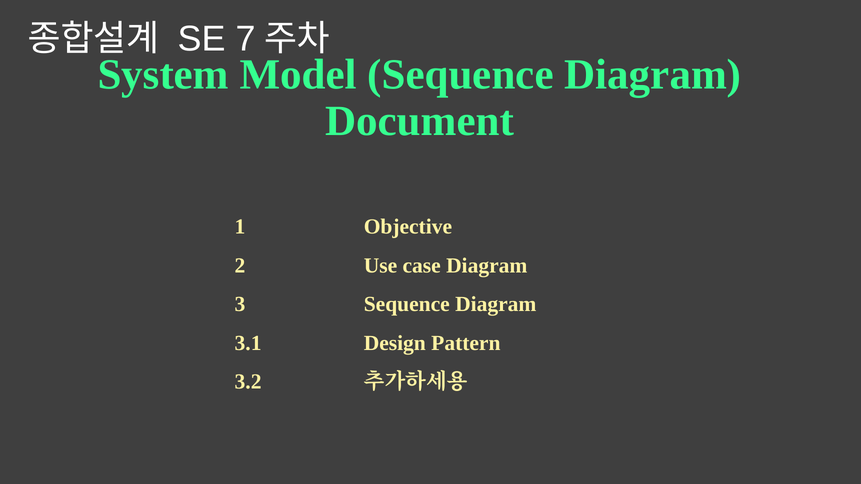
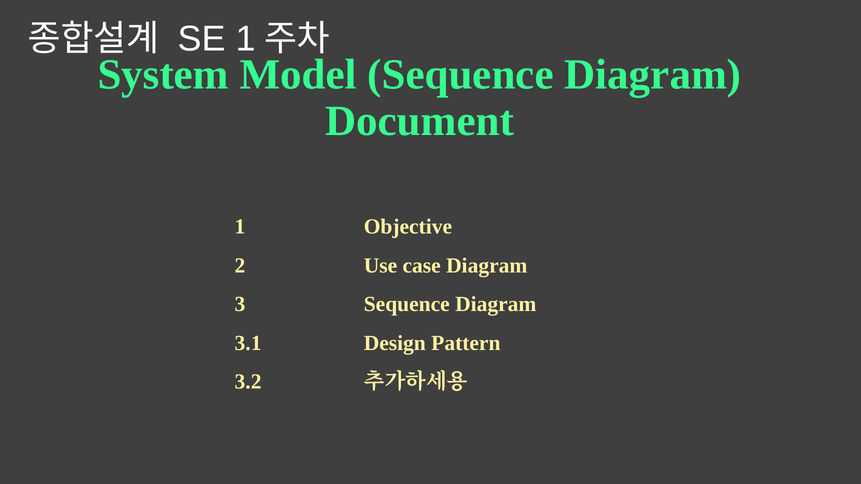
SE 7: 7 -> 1
